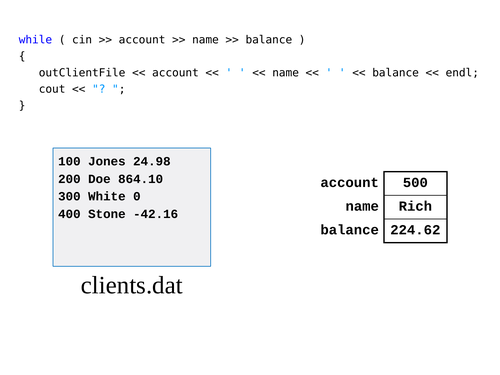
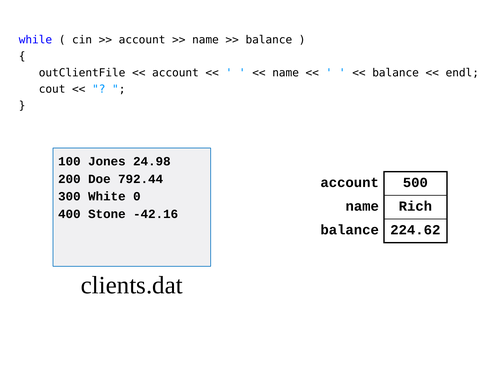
864.10: 864.10 -> 792.44
